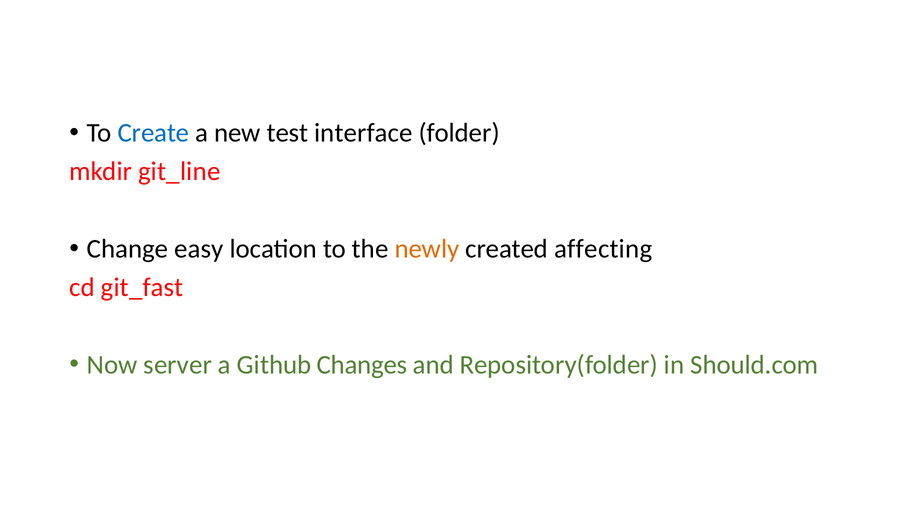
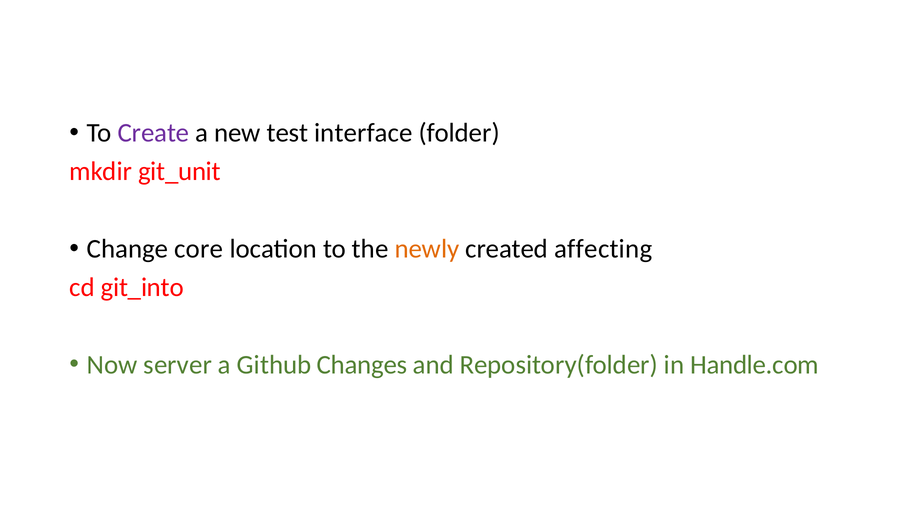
Create colour: blue -> purple
git_line: git_line -> git_unit
easy: easy -> core
git_fast: git_fast -> git_into
Should.com: Should.com -> Handle.com
